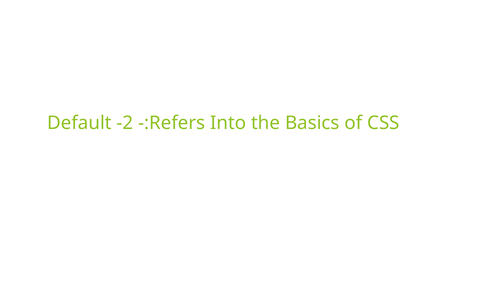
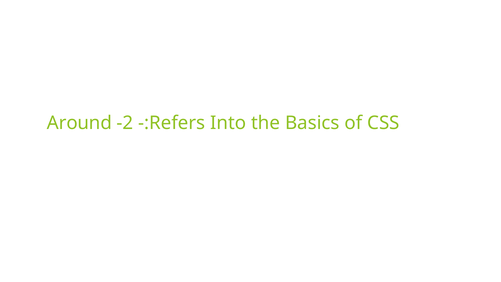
Default: Default -> Around
